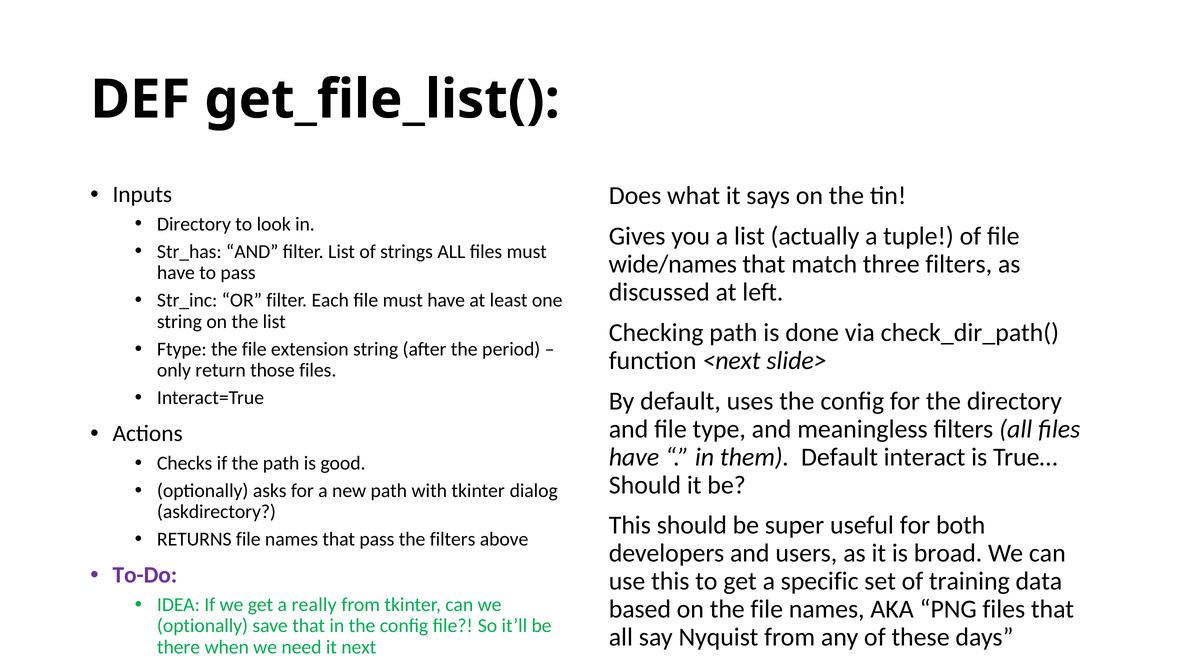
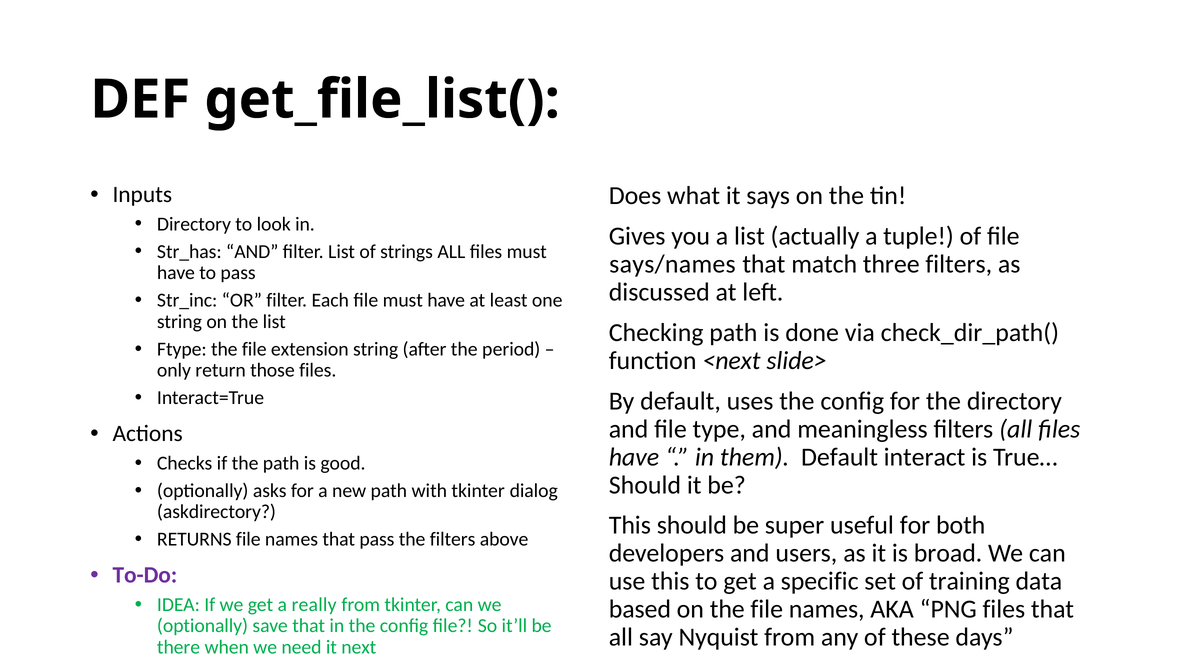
wide/names: wide/names -> says/names
